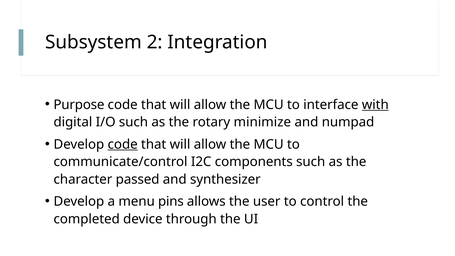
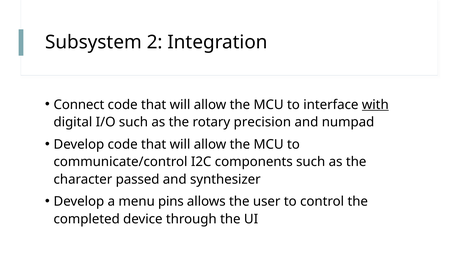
Purpose: Purpose -> Connect
minimize: minimize -> precision
code at (123, 144) underline: present -> none
